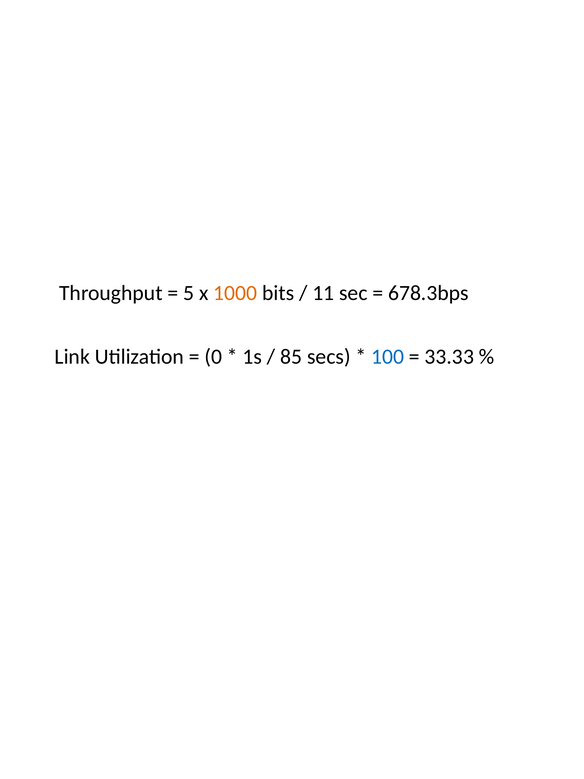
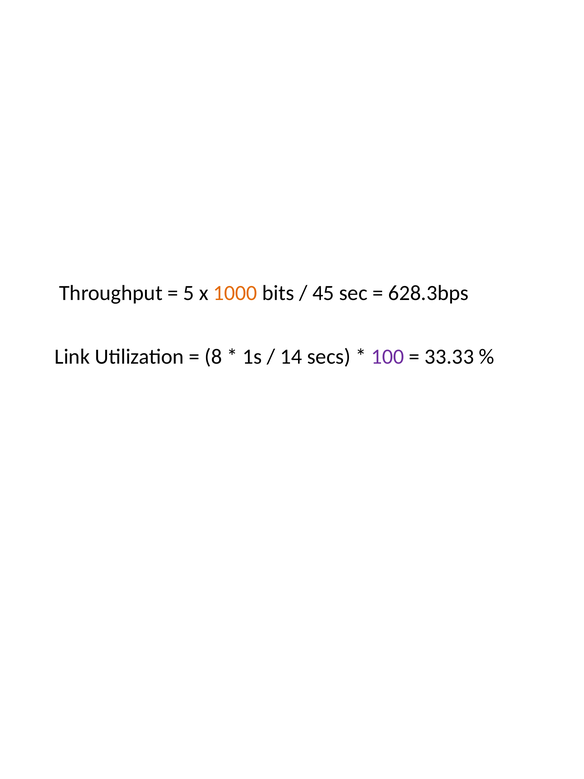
11: 11 -> 45
678.3bps: 678.3bps -> 628.3bps
0: 0 -> 8
85: 85 -> 14
100 colour: blue -> purple
